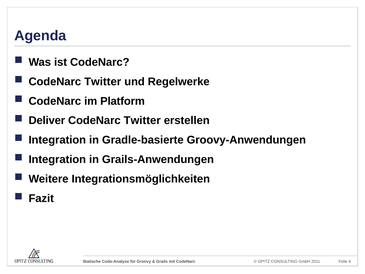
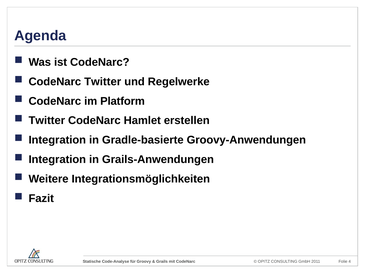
Deliver at (47, 120): Deliver -> Twitter
Twitter at (142, 120): Twitter -> Hamlet
